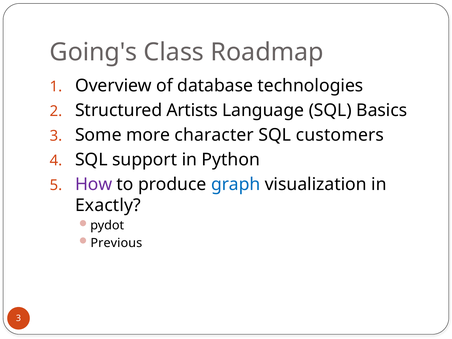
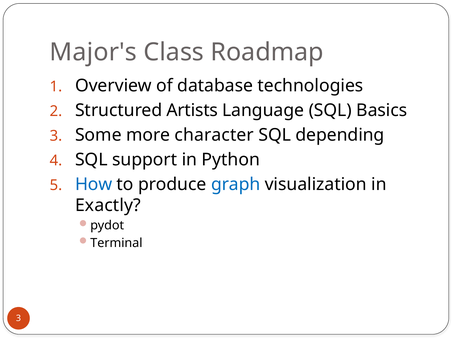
Going's: Going's -> Major's
customers: customers -> depending
How colour: purple -> blue
Previous: Previous -> Terminal
